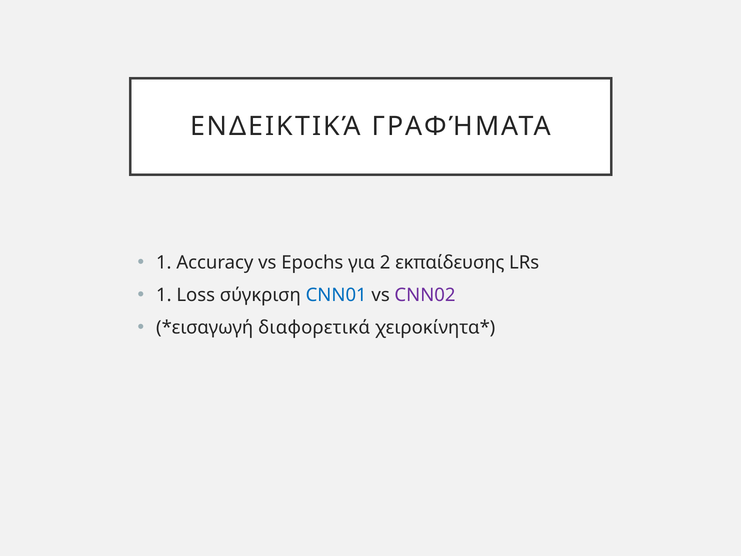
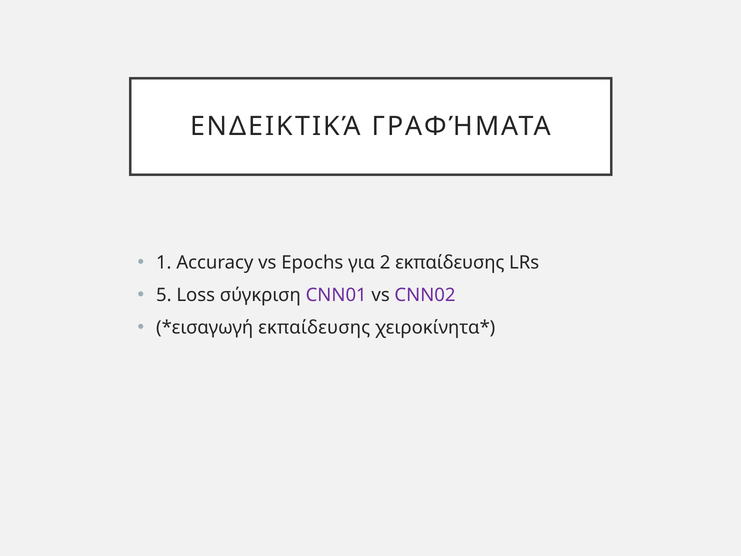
1 at (164, 295): 1 -> 5
CNN01 colour: blue -> purple
διαφορετικά at (314, 327): διαφορετικά -> εκπαίδευσης
